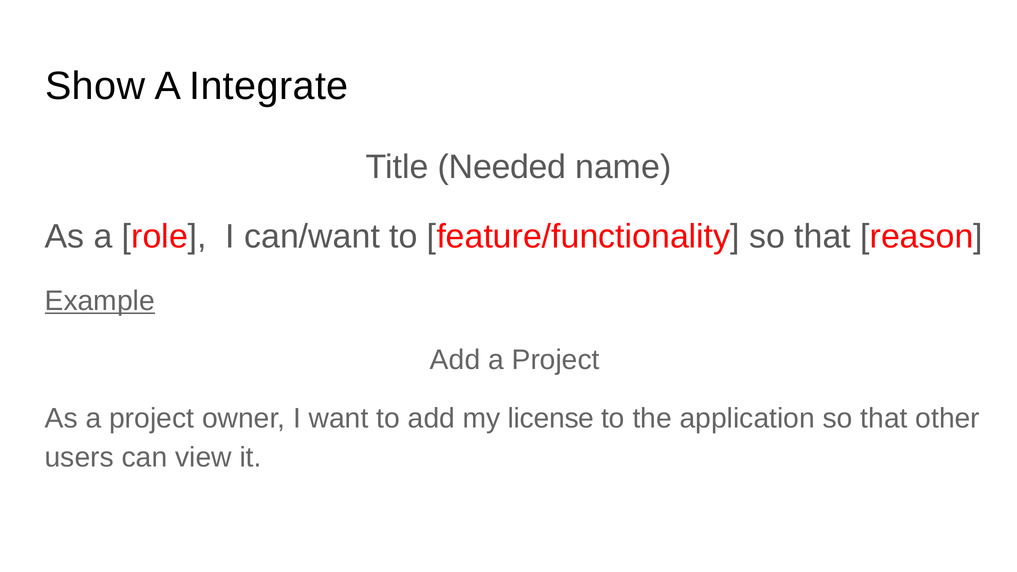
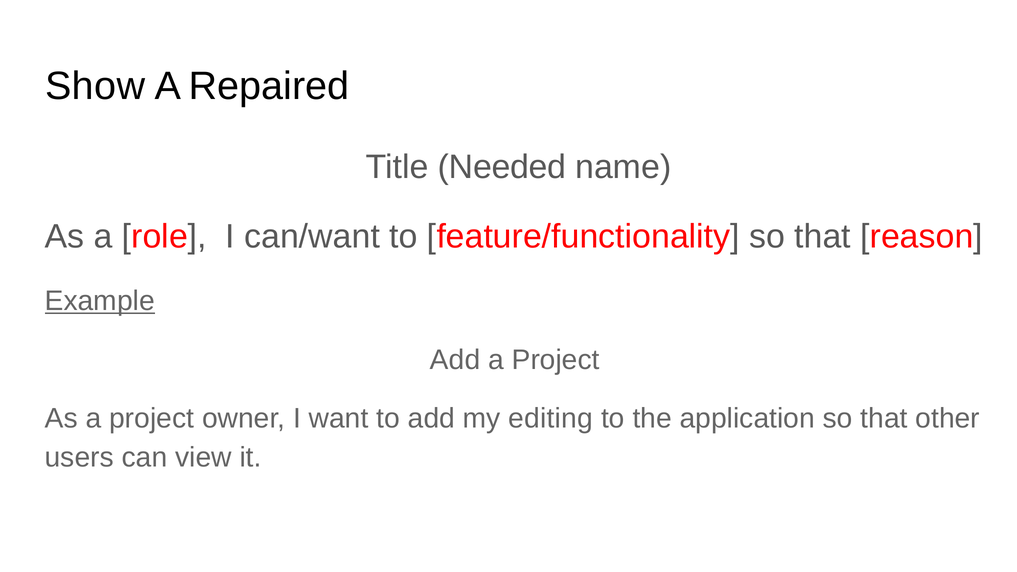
Integrate: Integrate -> Repaired
license: license -> editing
